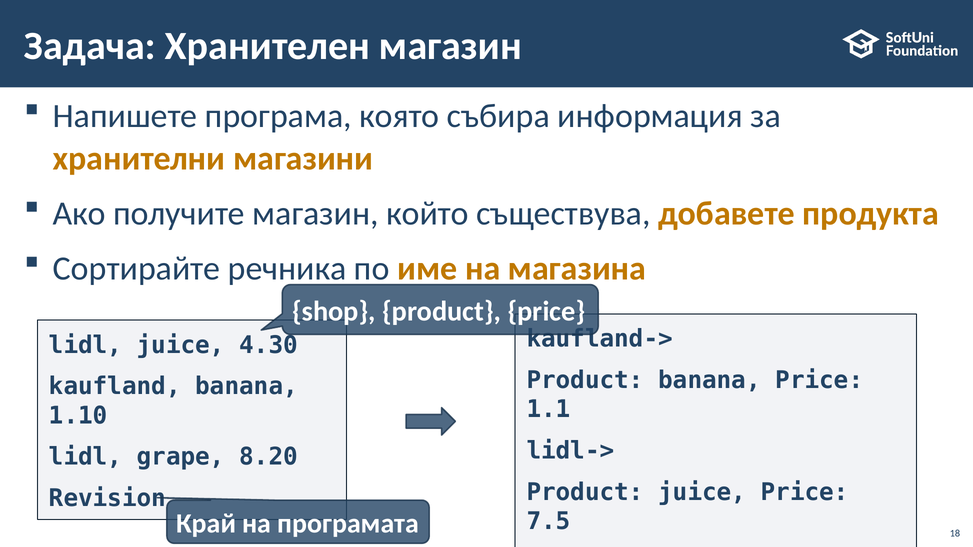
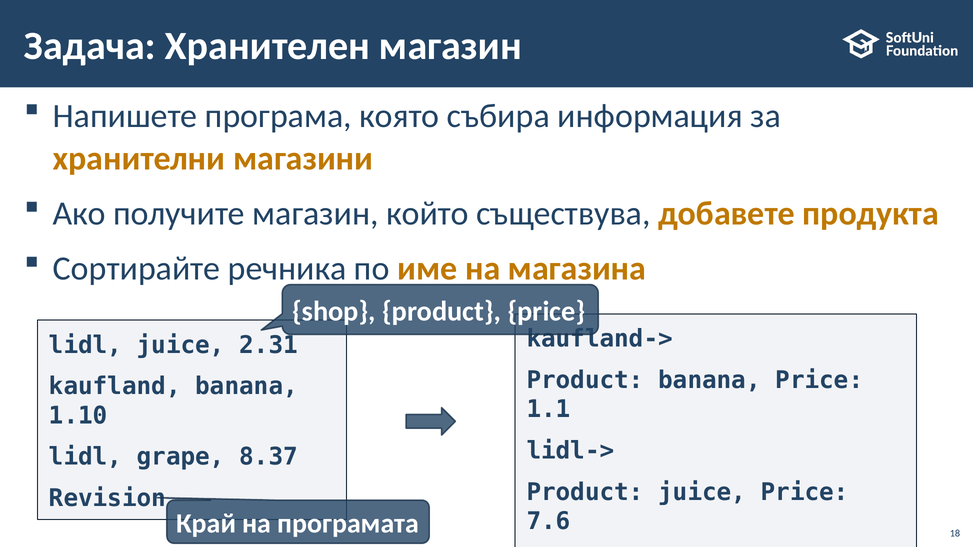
4.30: 4.30 -> 2.31
8.20: 8.20 -> 8.37
7.5: 7.5 -> 7.6
